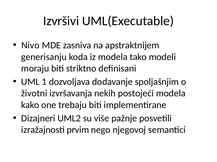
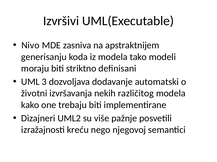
1: 1 -> 3
spoljašnjim: spoljašnjim -> automatski
postojeći: postojeći -> različitog
prvim: prvim -> kreću
